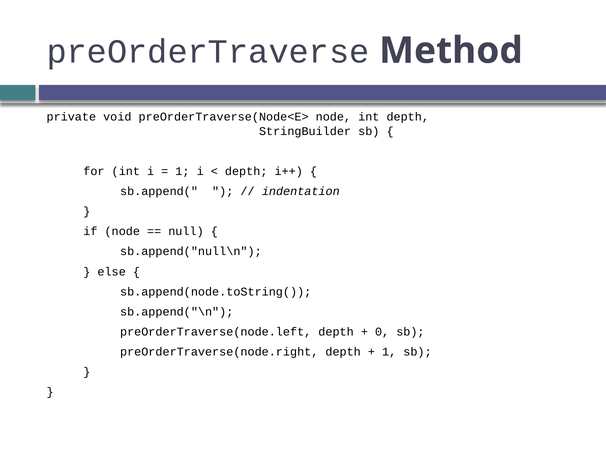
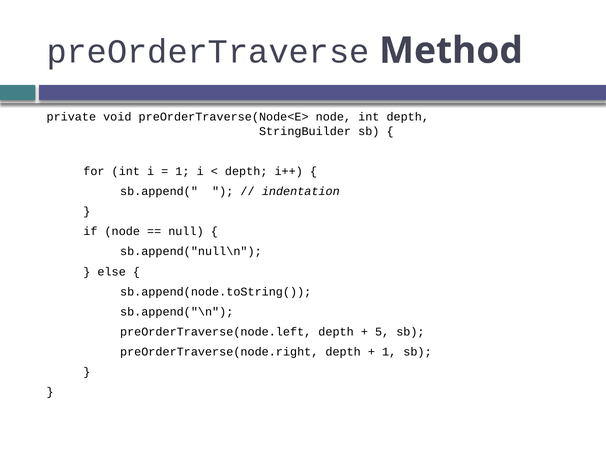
0: 0 -> 5
